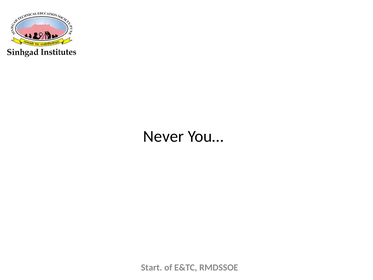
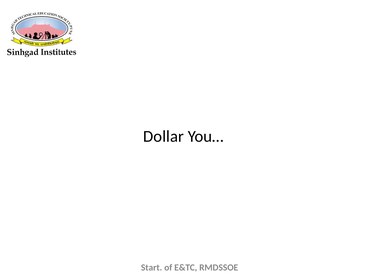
Never: Never -> Dollar
